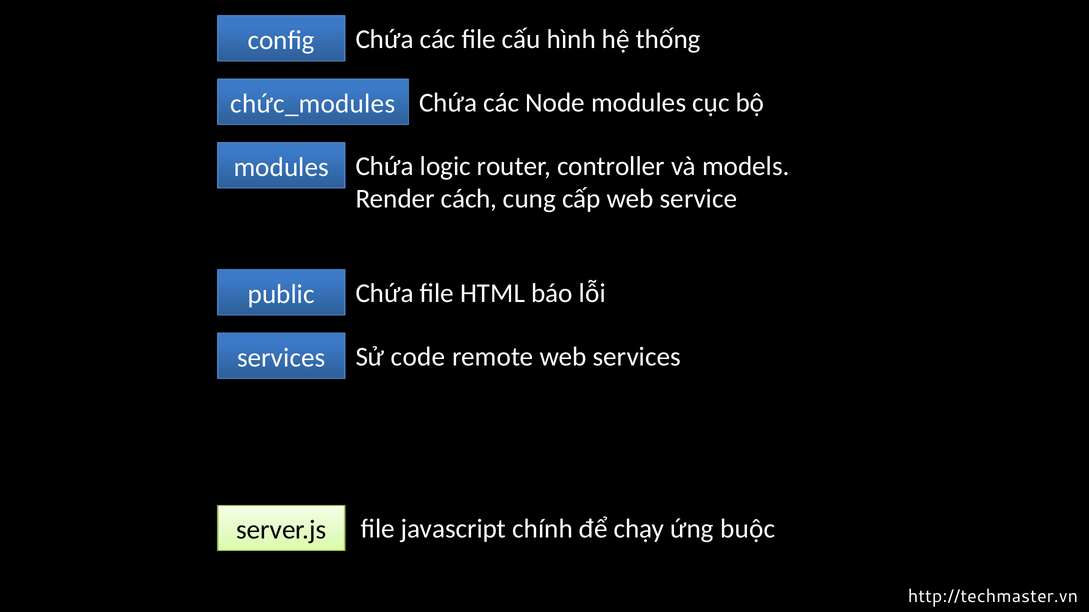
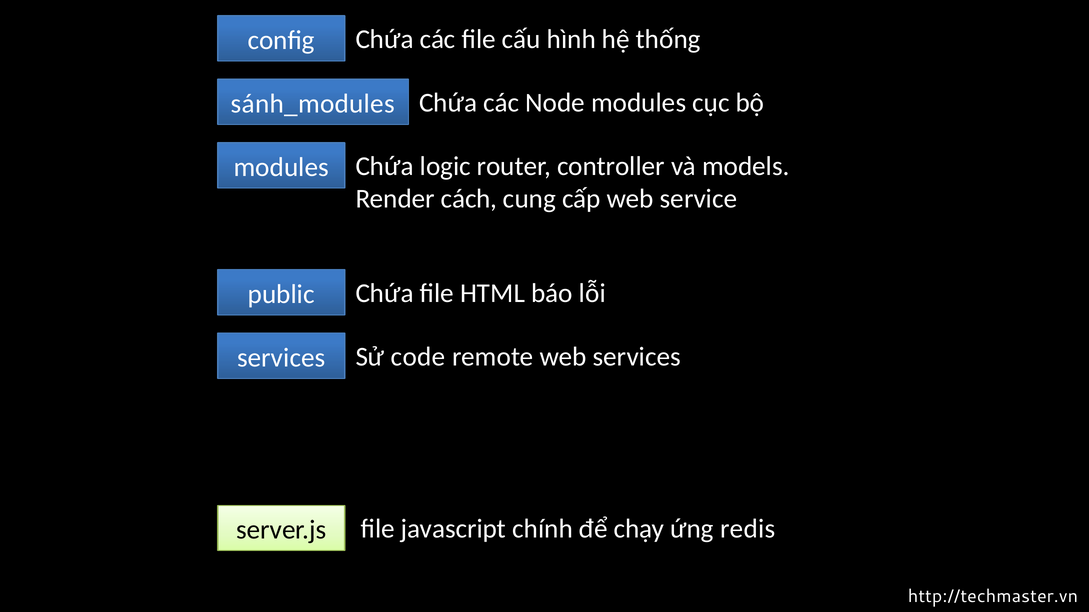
chức_modules: chức_modules -> sánh_modules
buộc: buộc -> redis
